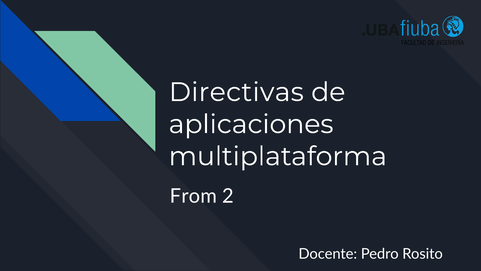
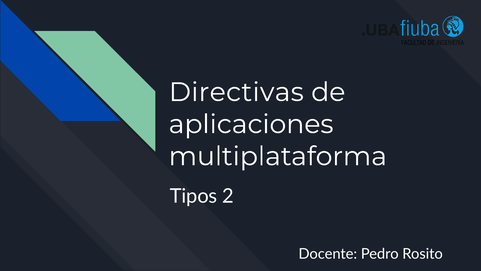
From: From -> Tipos
